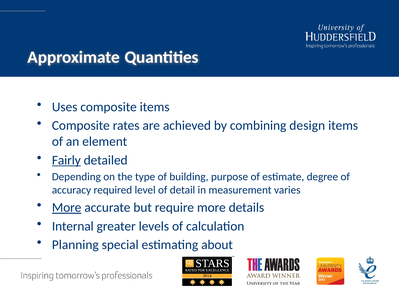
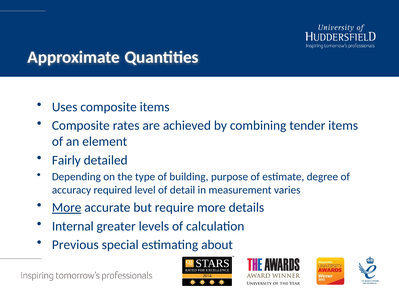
design: design -> tender
Fairly underline: present -> none
Planning: Planning -> Previous
